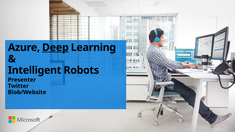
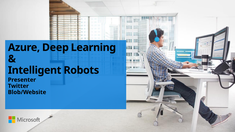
Deep underline: present -> none
